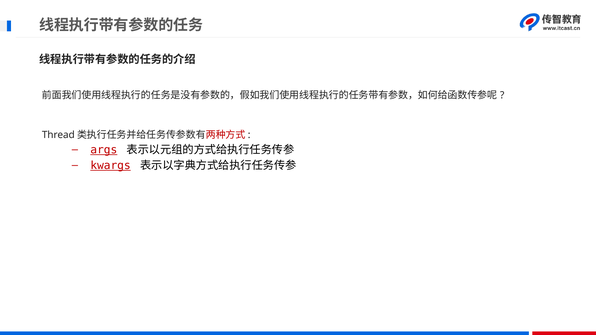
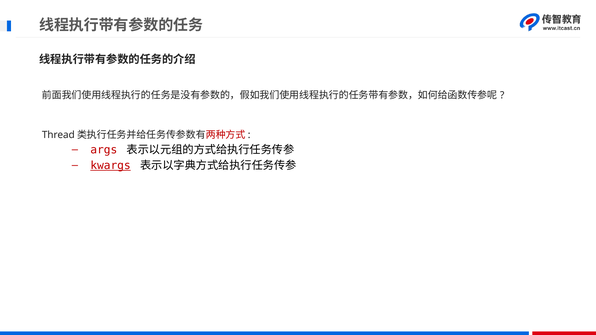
args underline: present -> none
